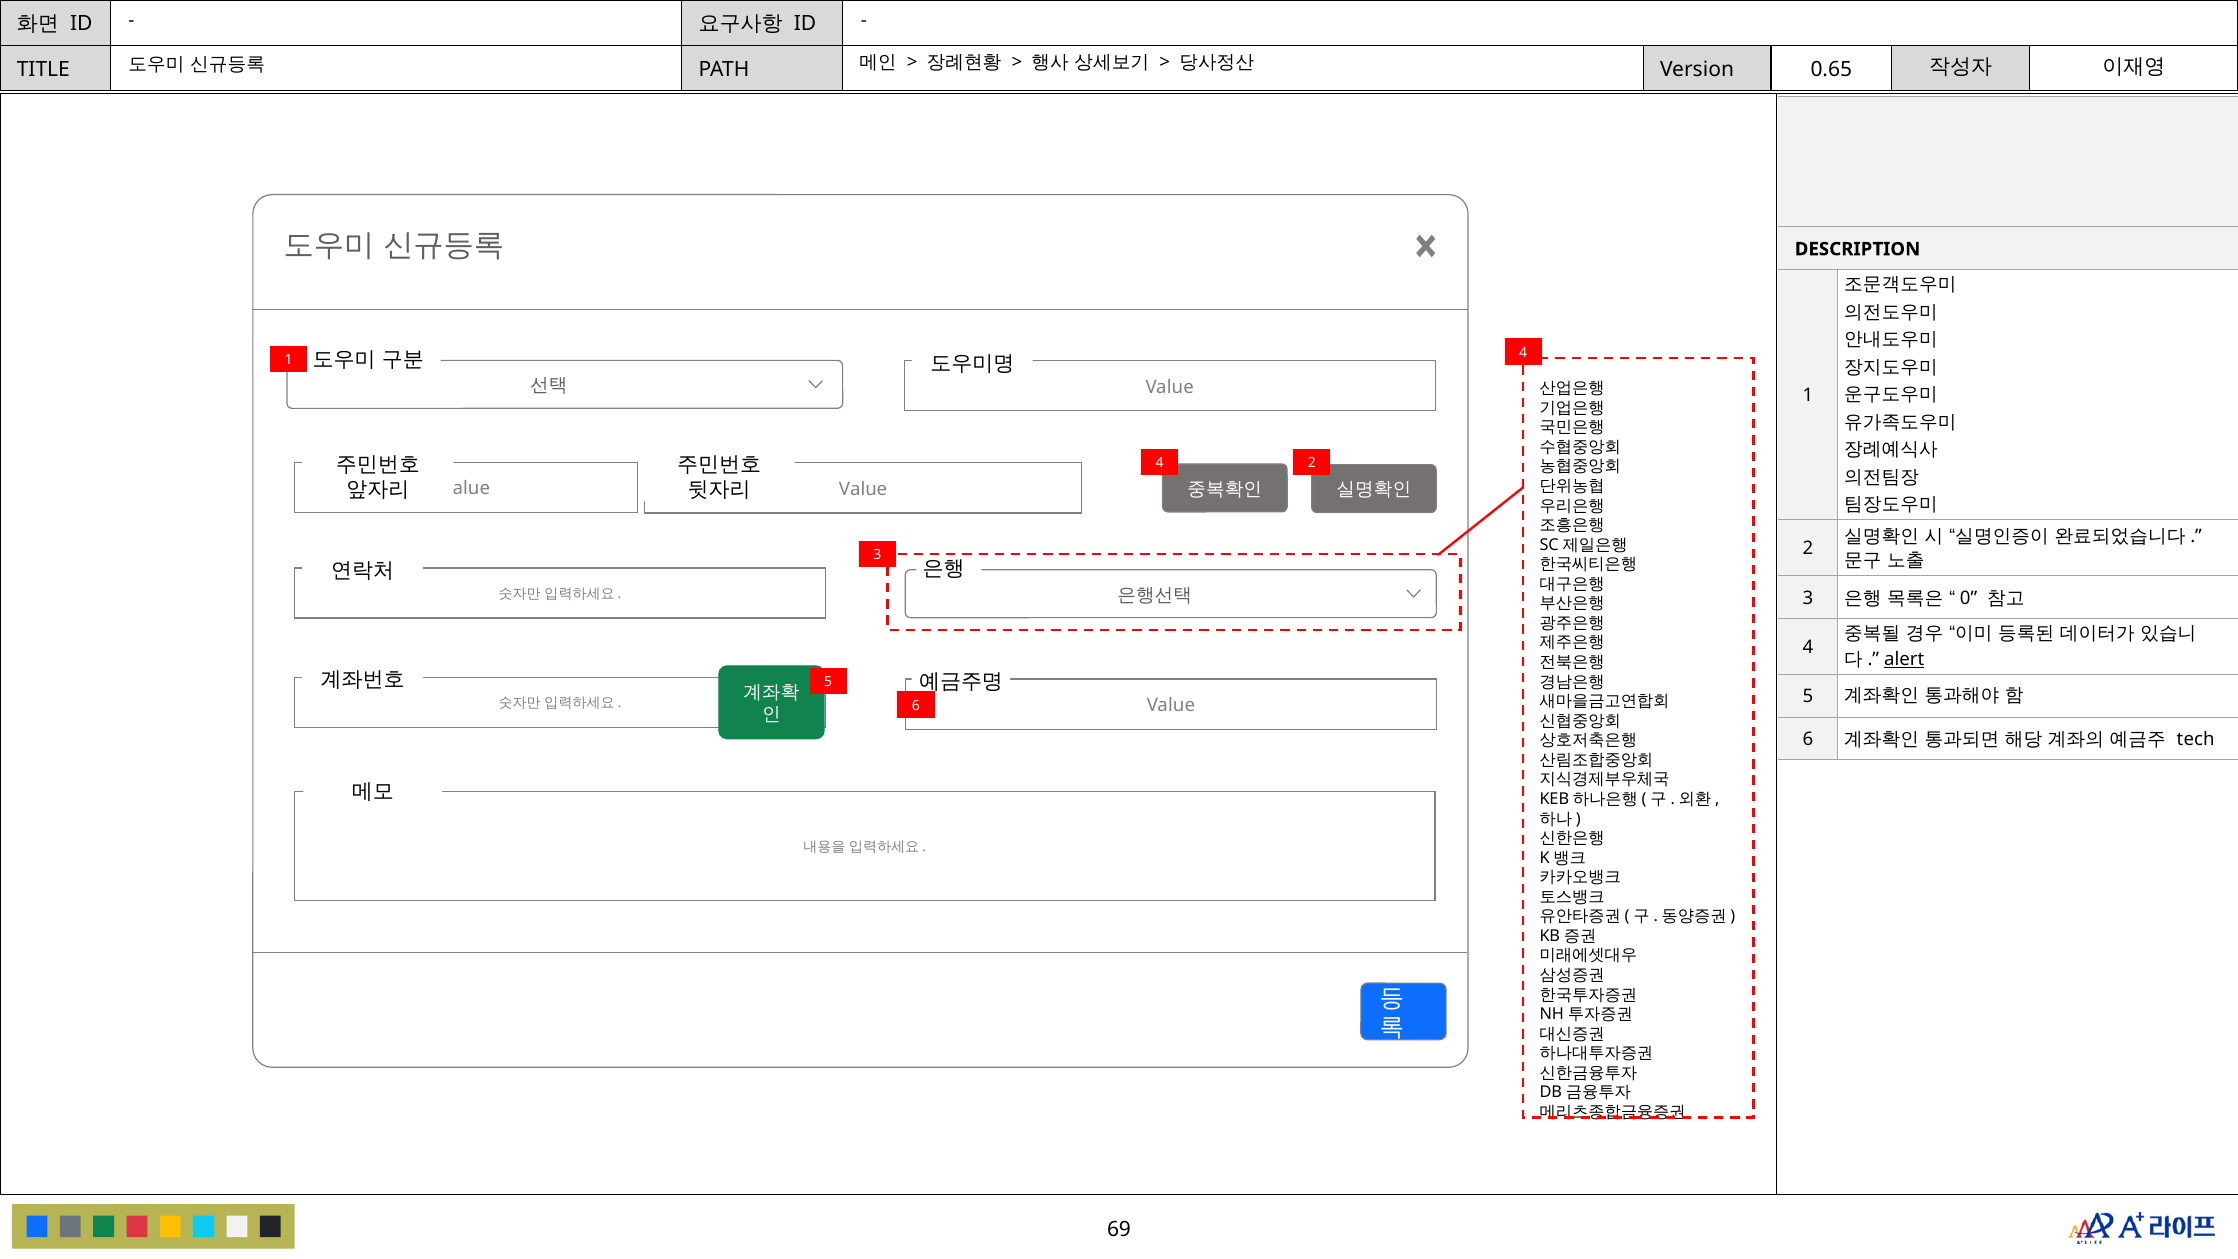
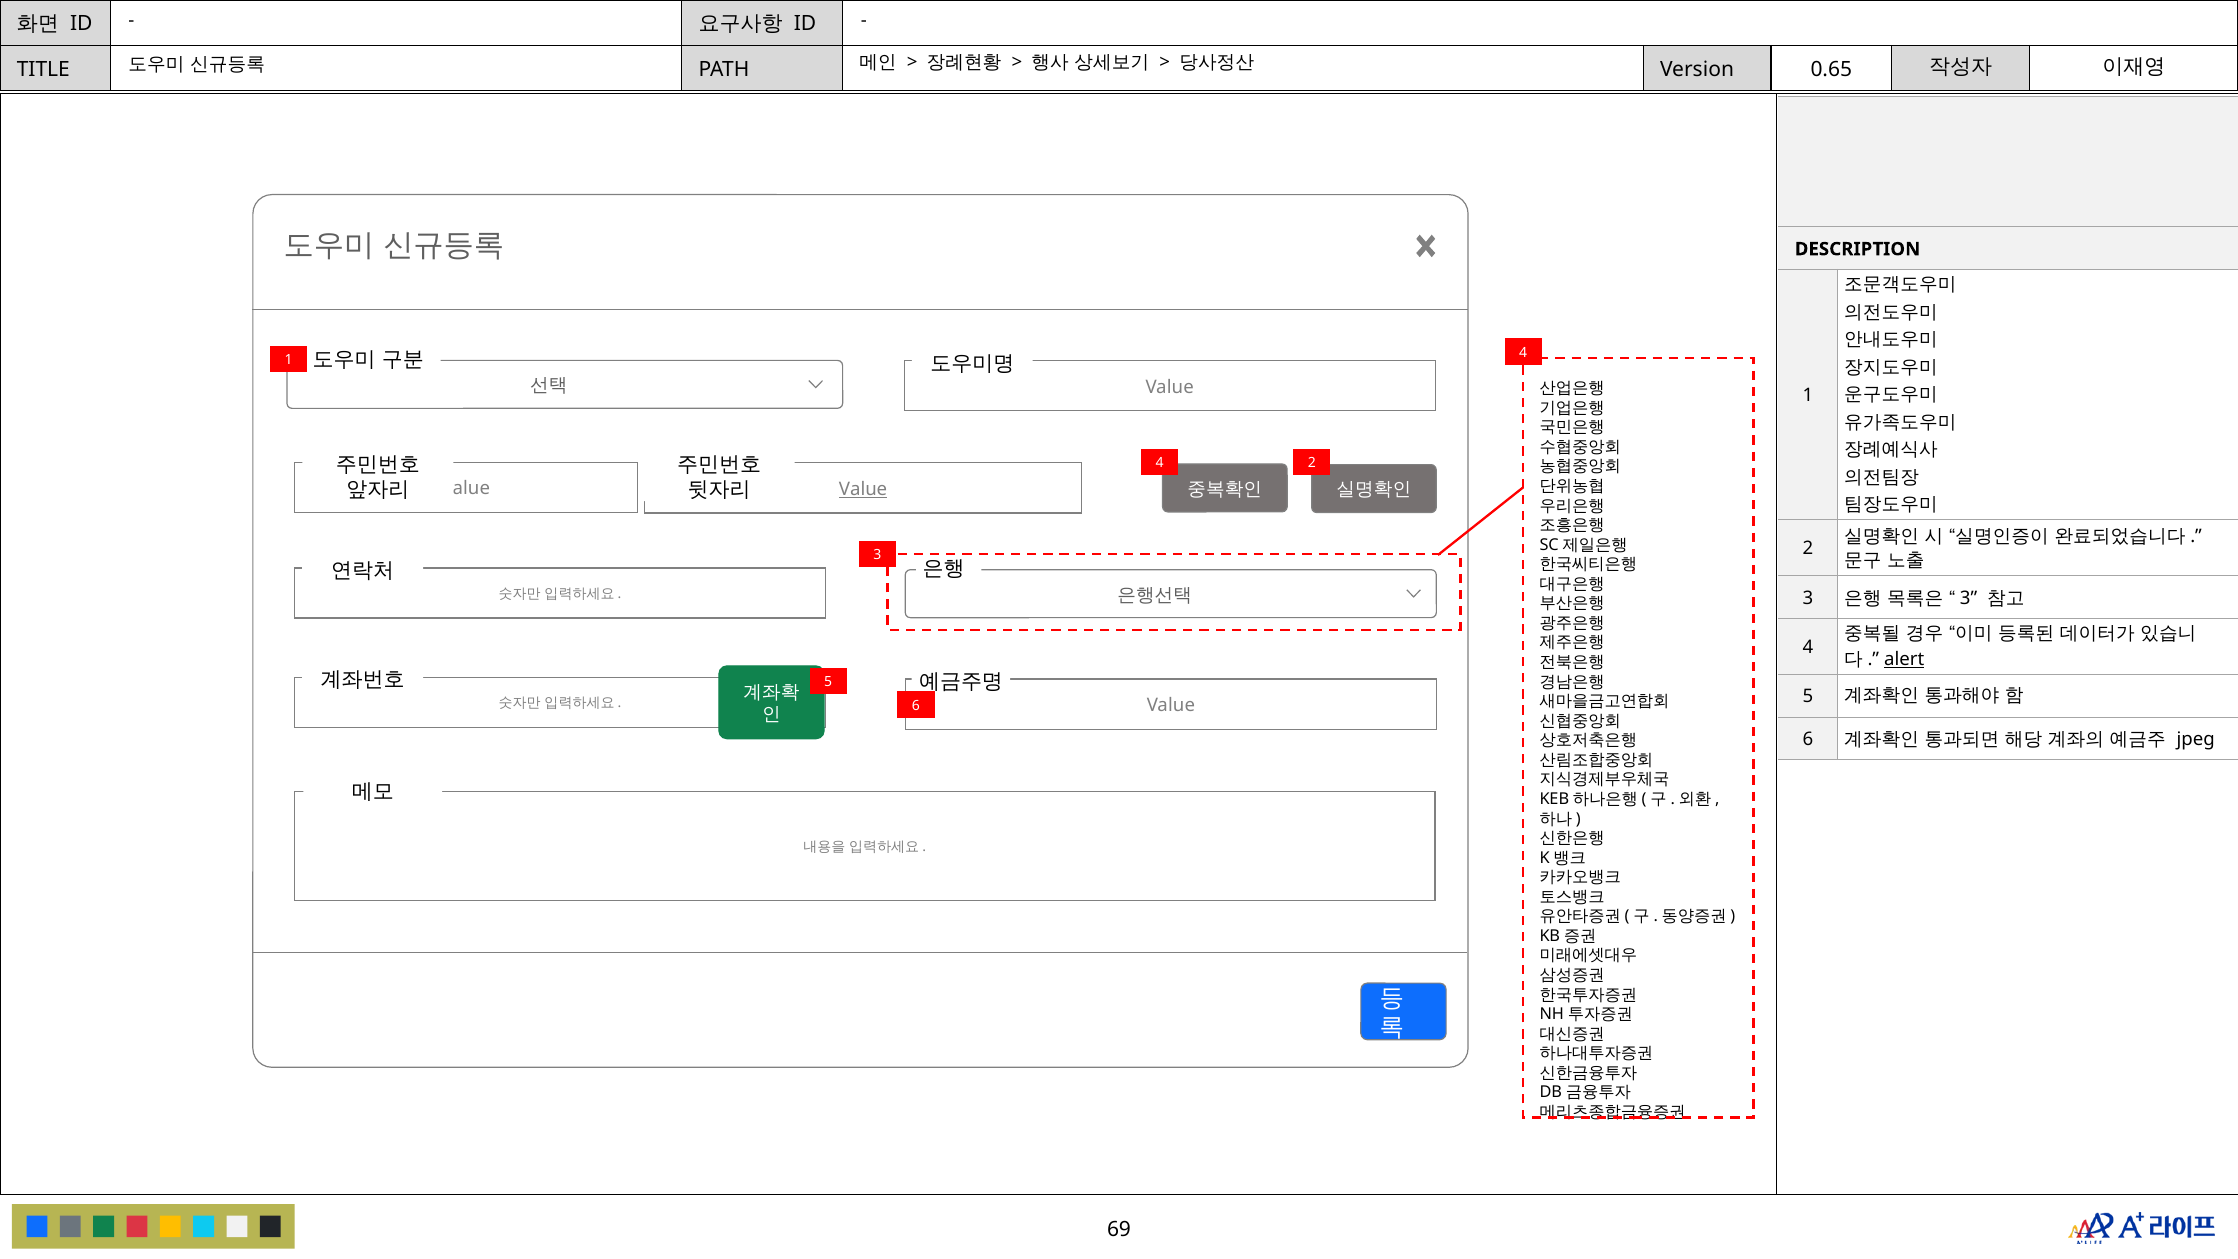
Value at (863, 489) underline: none -> present
0 at (1969, 598): 0 -> 3
tech: tech -> jpeg
